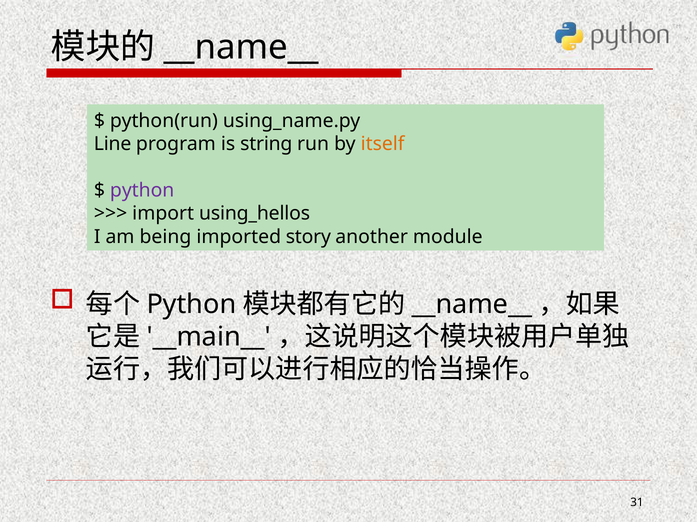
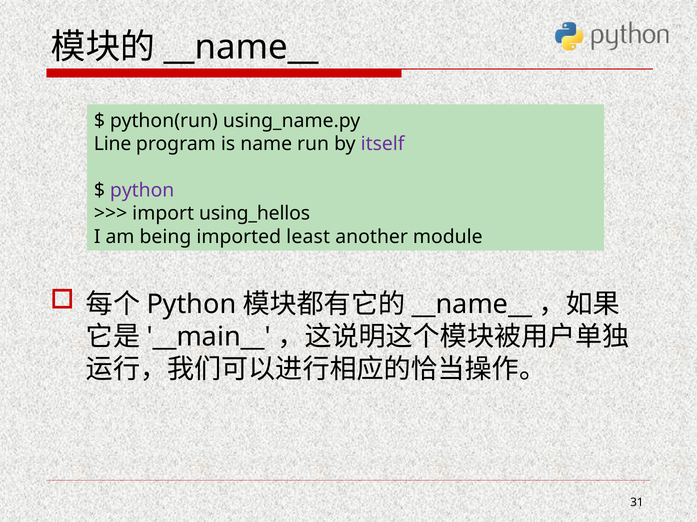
string: string -> name
itself colour: orange -> purple
story: story -> least
